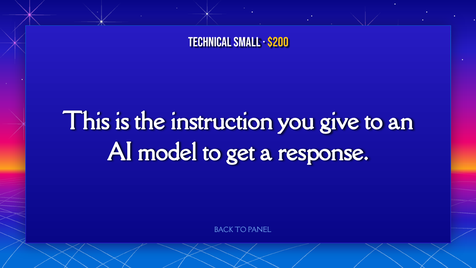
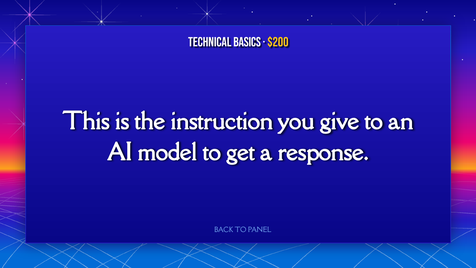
SMALL: SMALL -> BASICS
